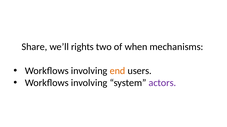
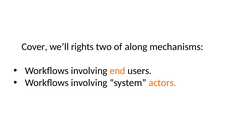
Share: Share -> Cover
when: when -> along
actors colour: purple -> orange
